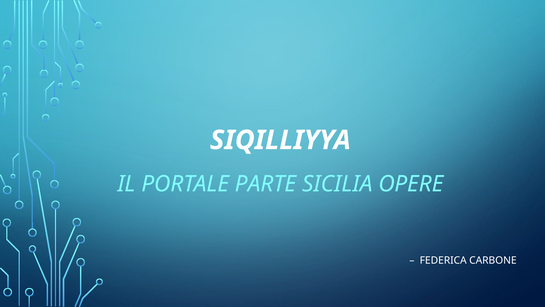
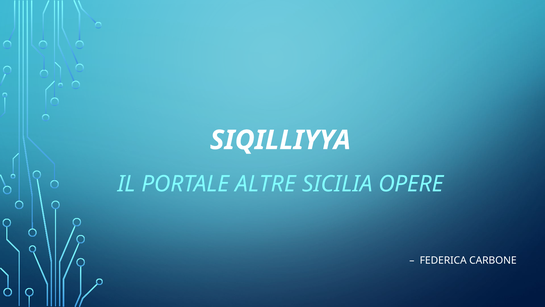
PARTE: PARTE -> ALTRE
